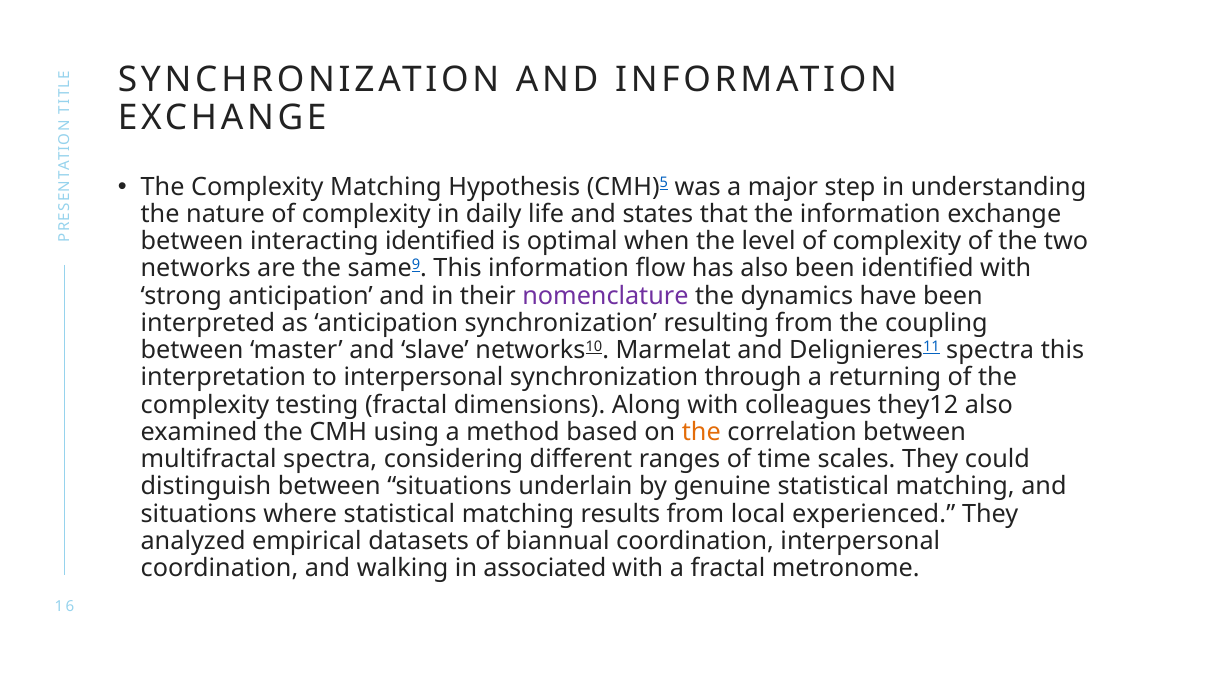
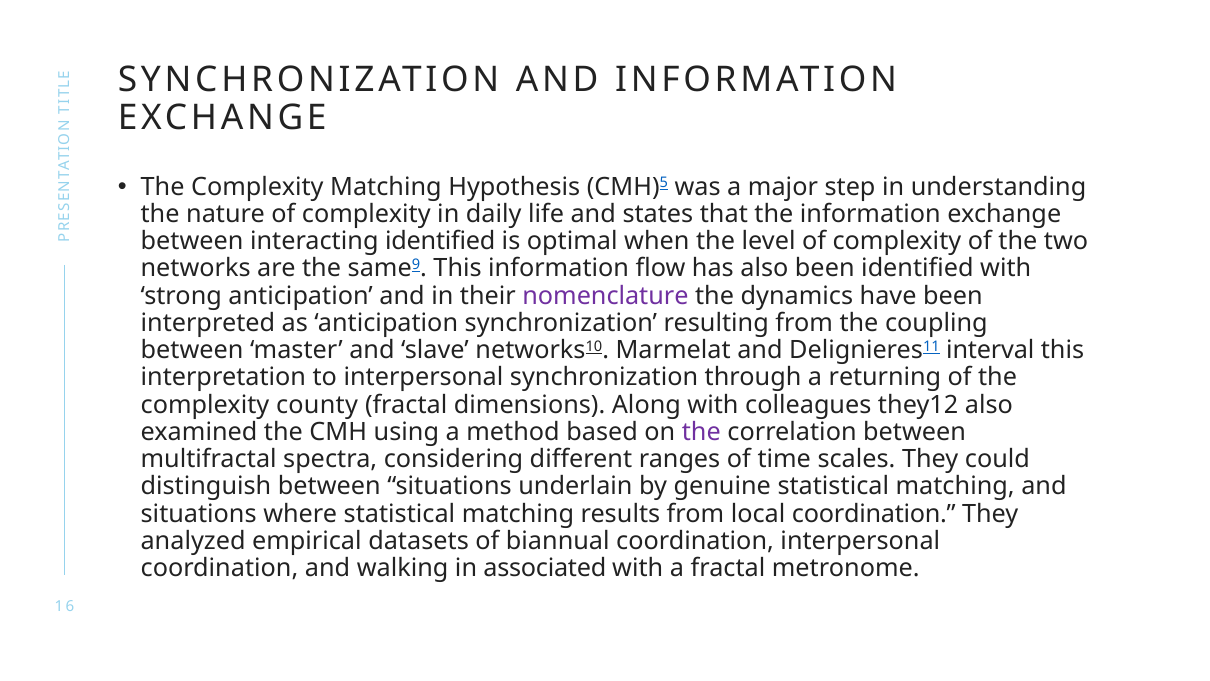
Delignieres11 spectra: spectra -> interval
testing: testing -> county
the at (701, 432) colour: orange -> purple
local experienced: experienced -> coordination
